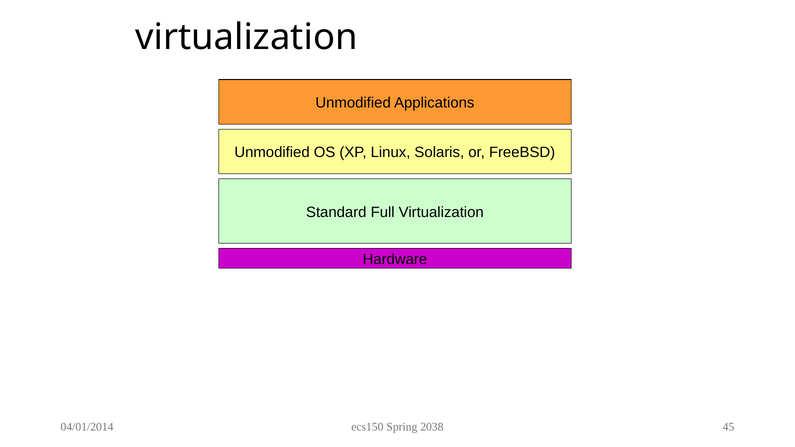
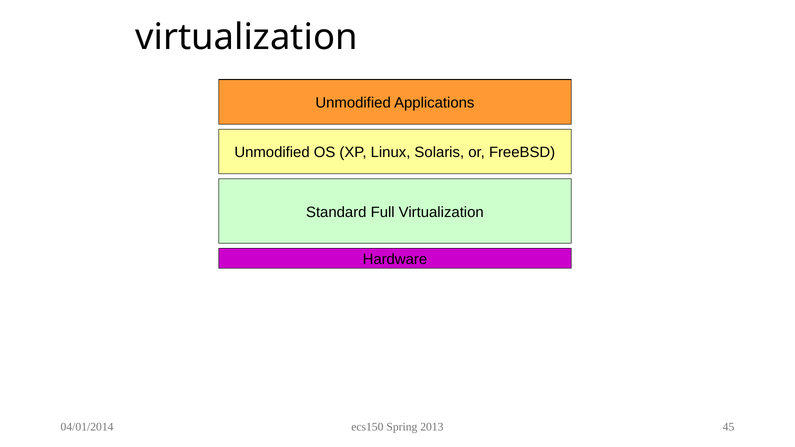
2038: 2038 -> 2013
